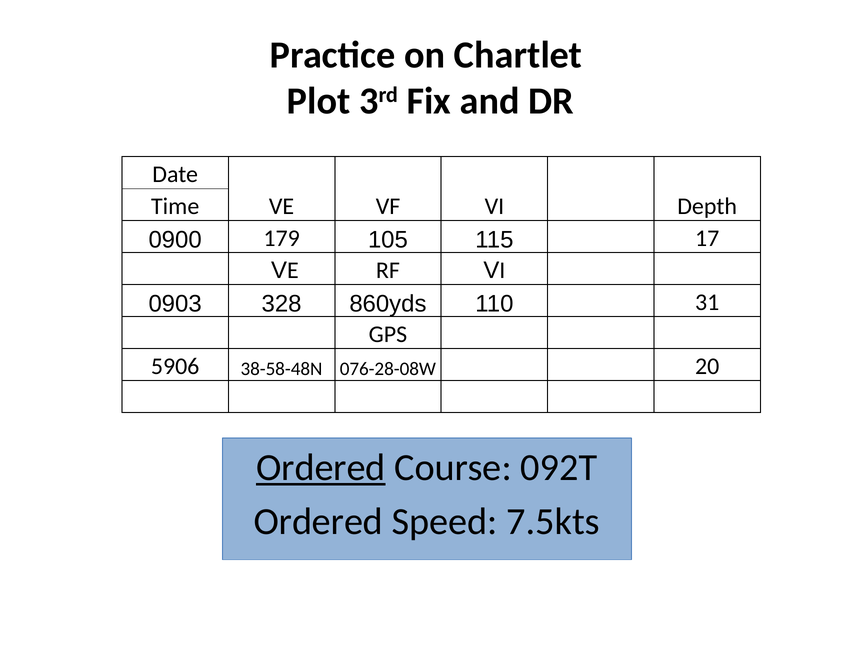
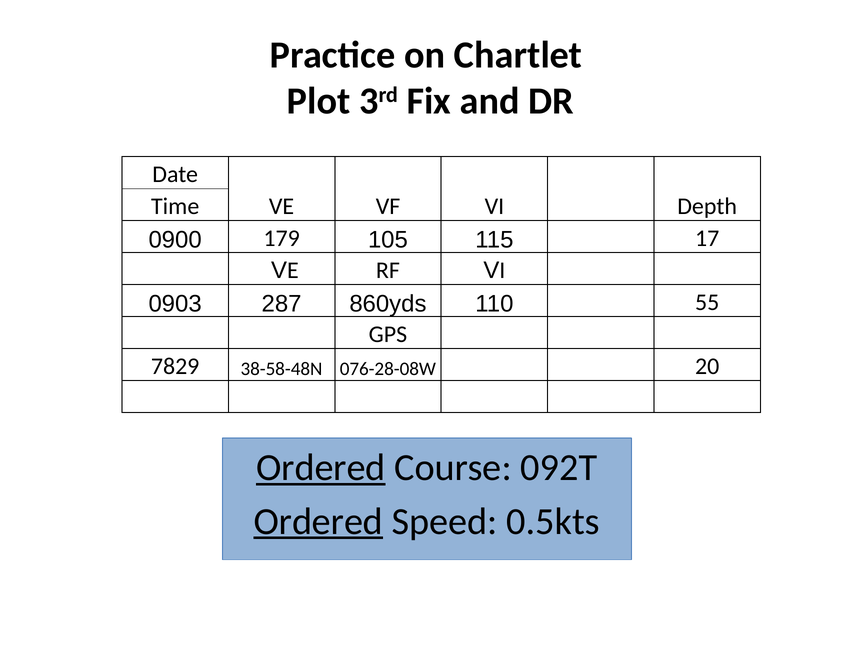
328: 328 -> 287
31: 31 -> 55
5906: 5906 -> 7829
Ordered at (318, 521) underline: none -> present
7.5kts: 7.5kts -> 0.5kts
